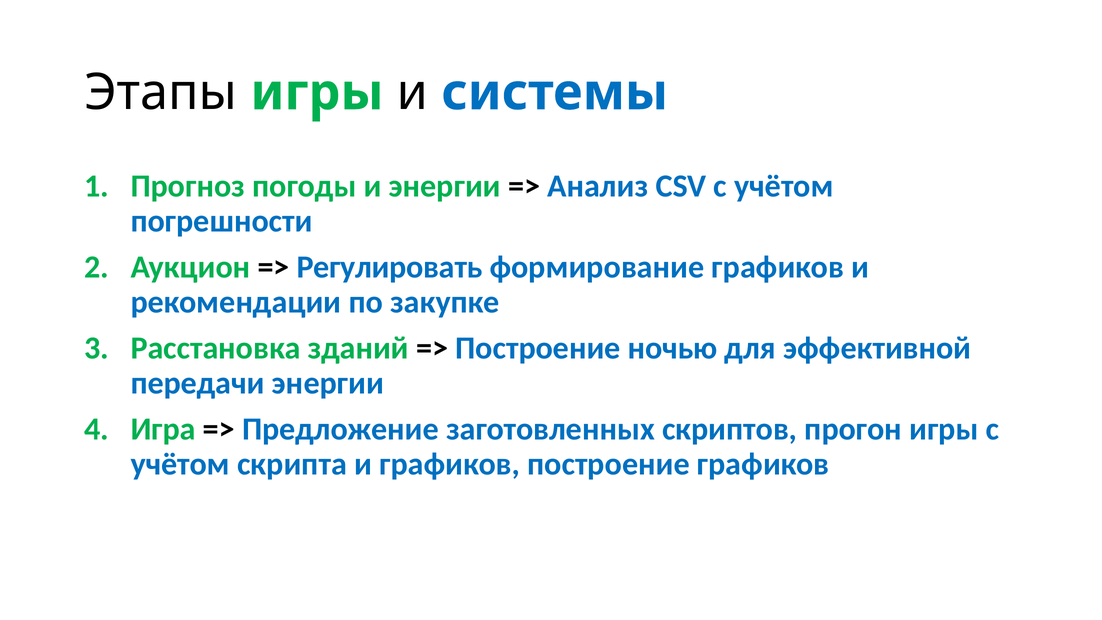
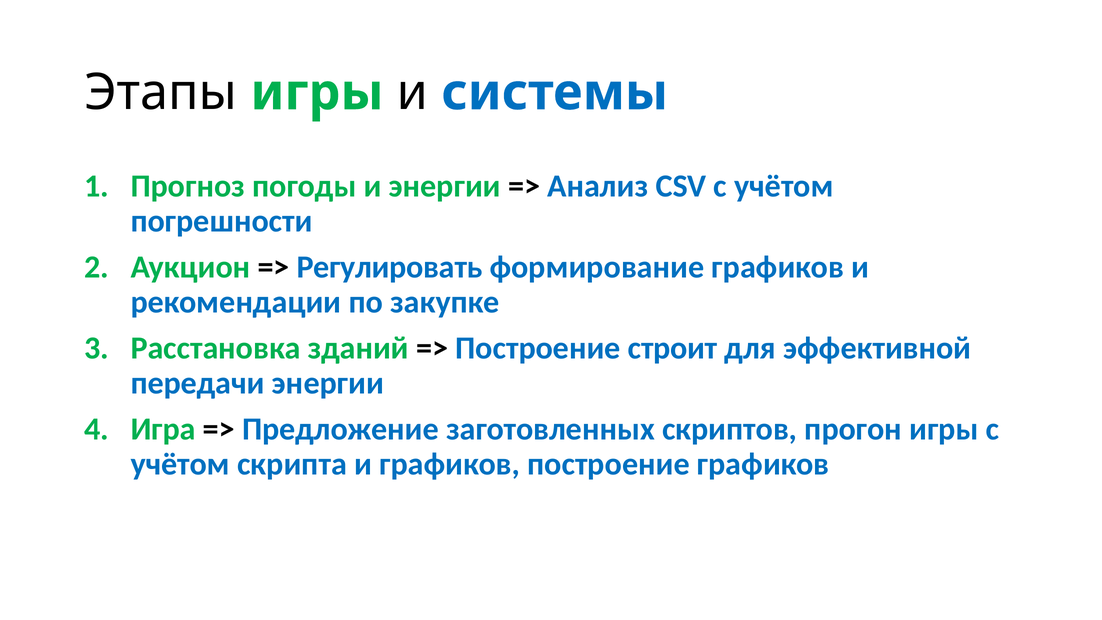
ночью: ночью -> строит
